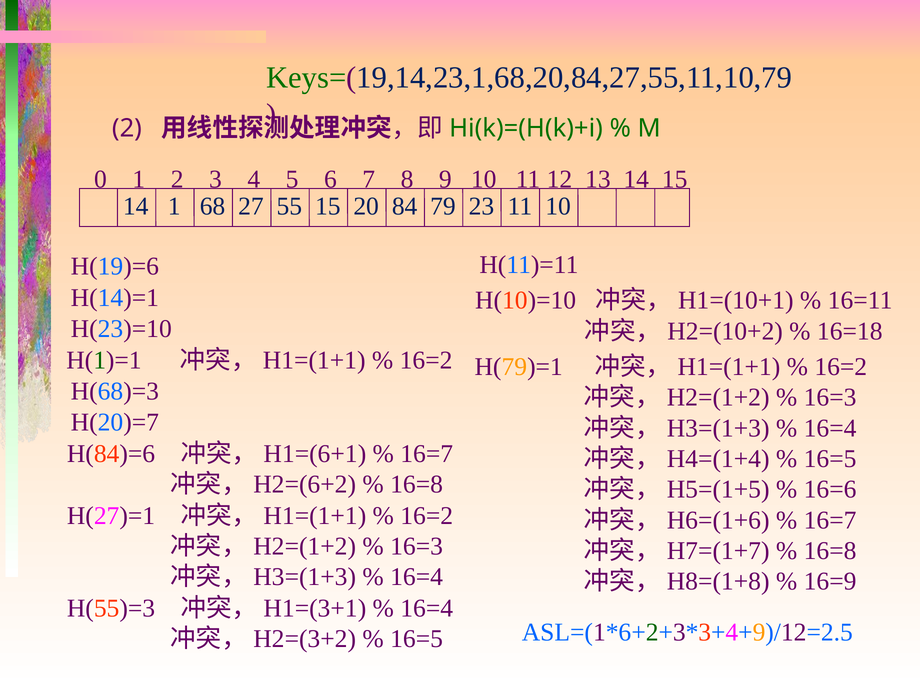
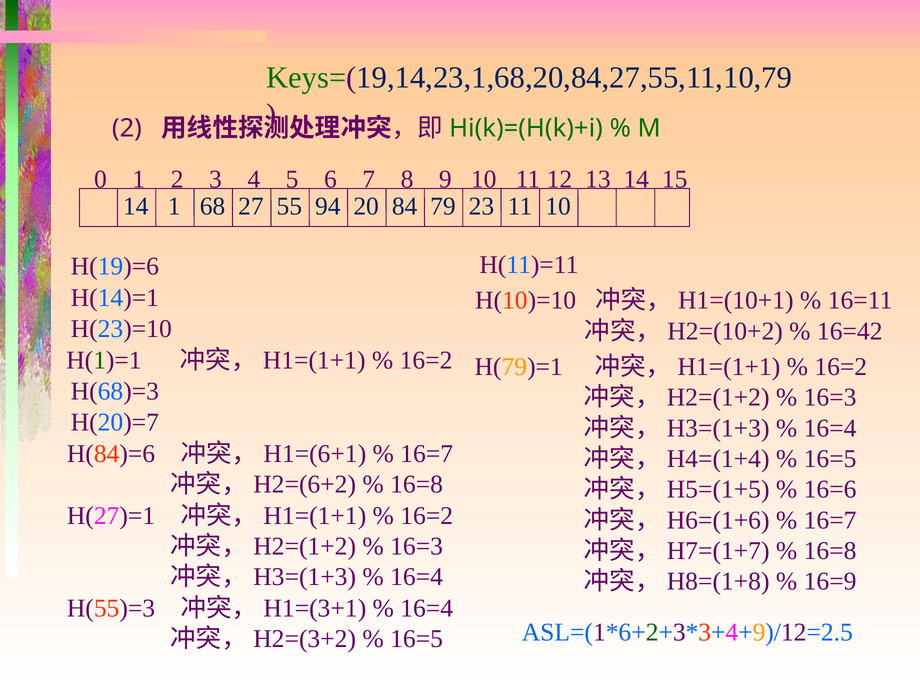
55 15: 15 -> 94
16=18: 16=18 -> 16=42
